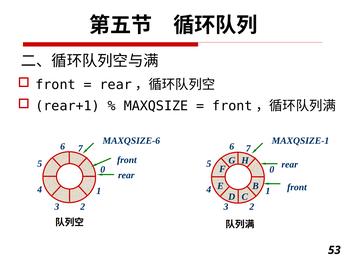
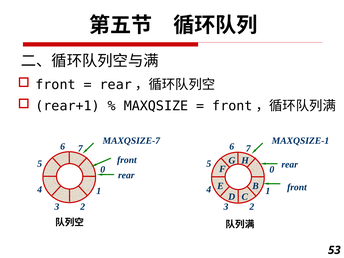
MAXQSIZE-6: MAXQSIZE-6 -> MAXQSIZE-7
